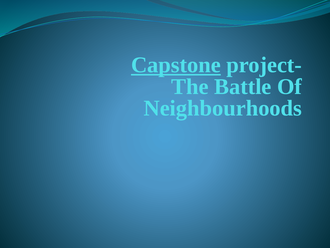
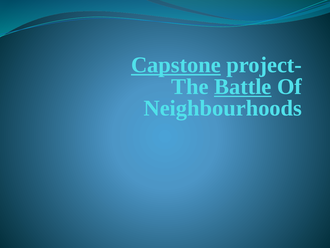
Battle underline: none -> present
